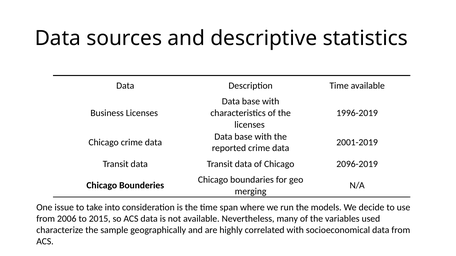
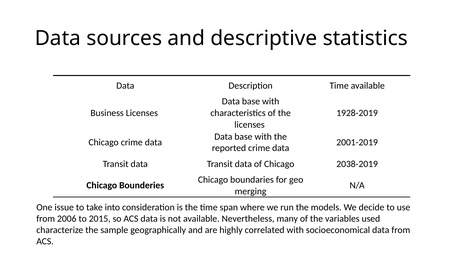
1996-2019: 1996-2019 -> 1928-2019
2096-2019: 2096-2019 -> 2038-2019
